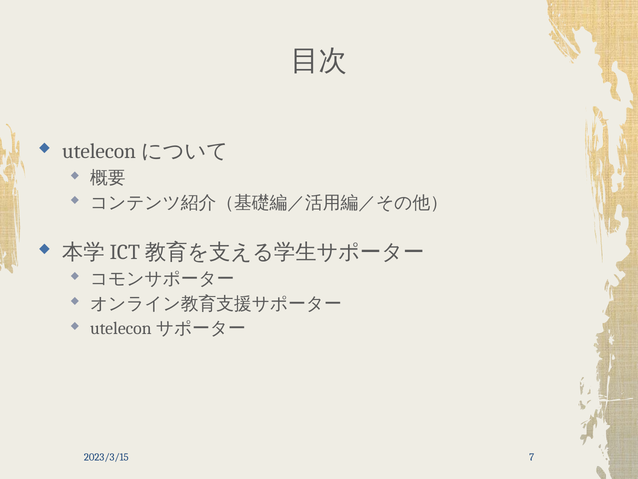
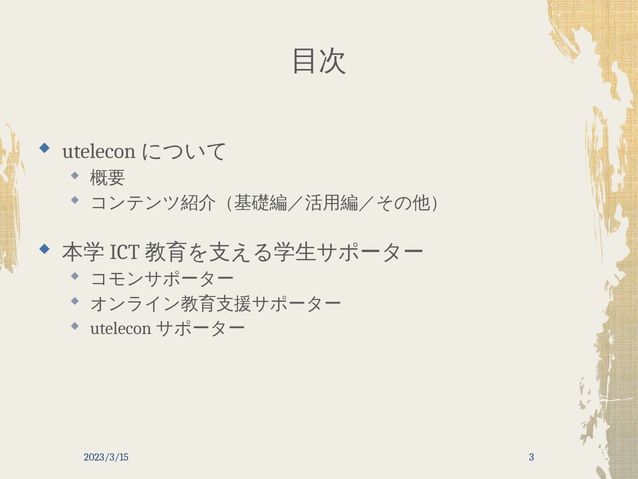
7: 7 -> 3
